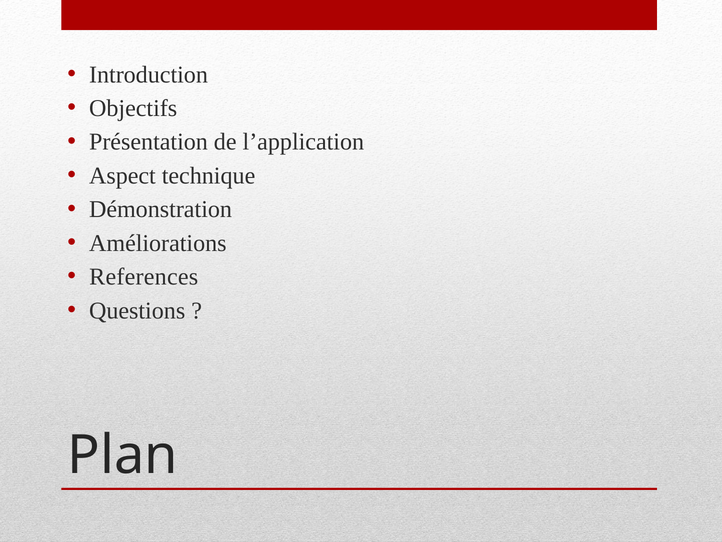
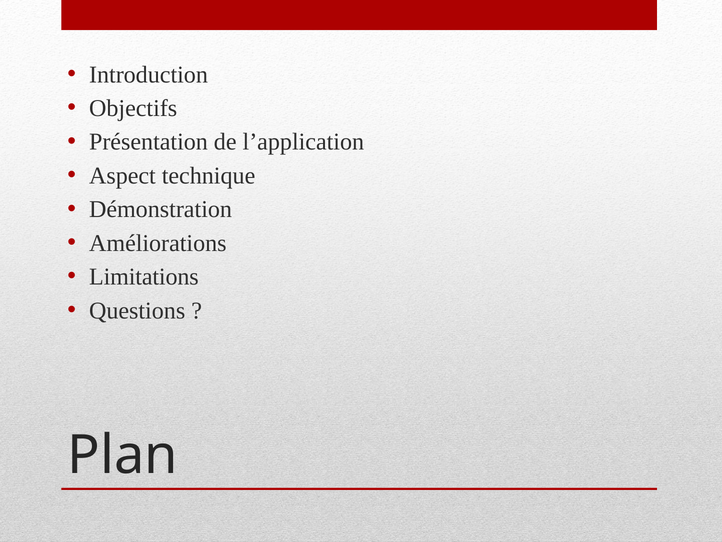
References: References -> Limitations
